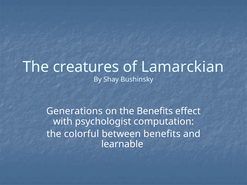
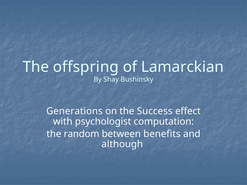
creatures: creatures -> offspring
the Benefits: Benefits -> Success
colorful: colorful -> random
learnable: learnable -> although
